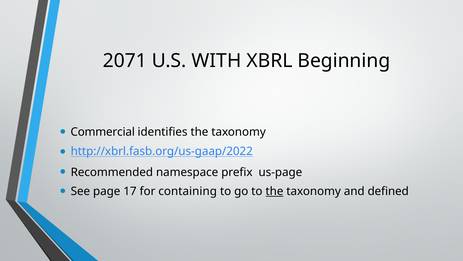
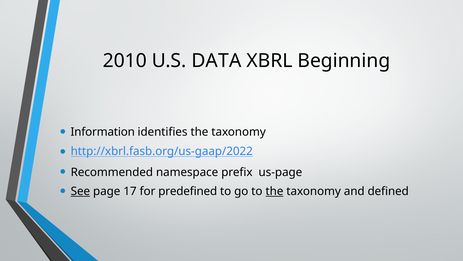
2071: 2071 -> 2010
WITH: WITH -> DATA
Commercial: Commercial -> Information
See underline: none -> present
containing: containing -> predefined
